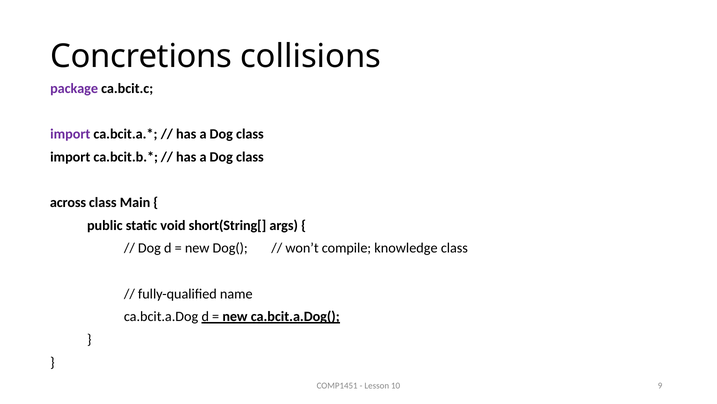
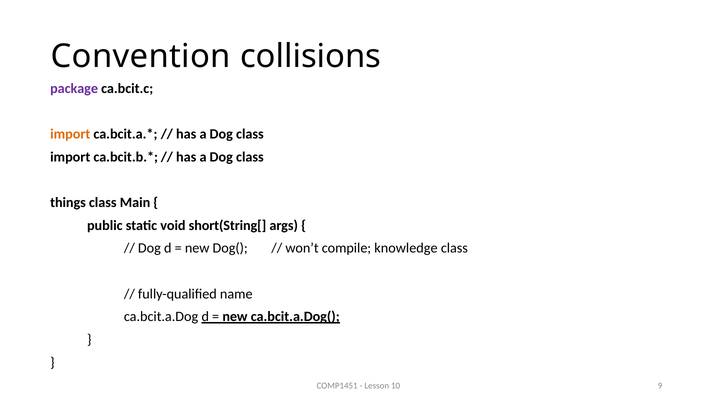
Concretions: Concretions -> Convention
import at (70, 134) colour: purple -> orange
across: across -> things
